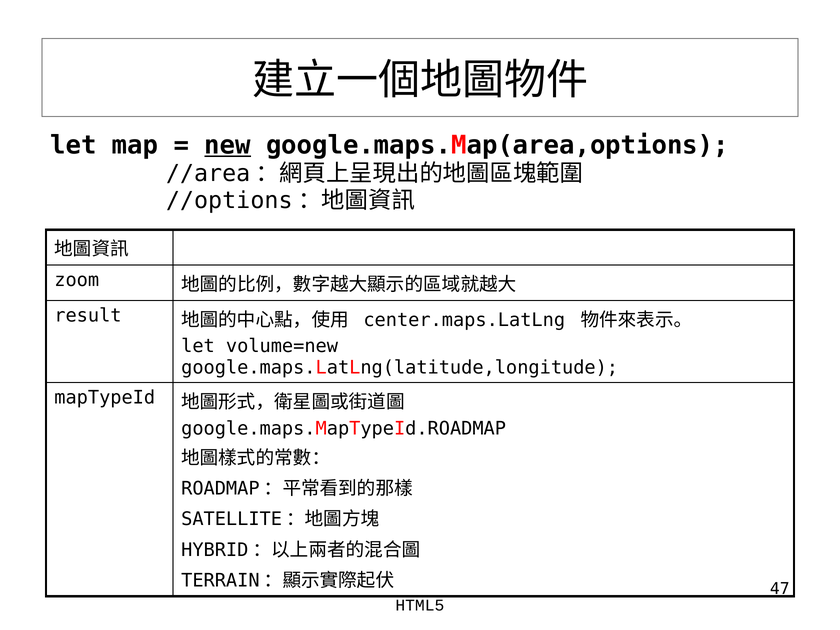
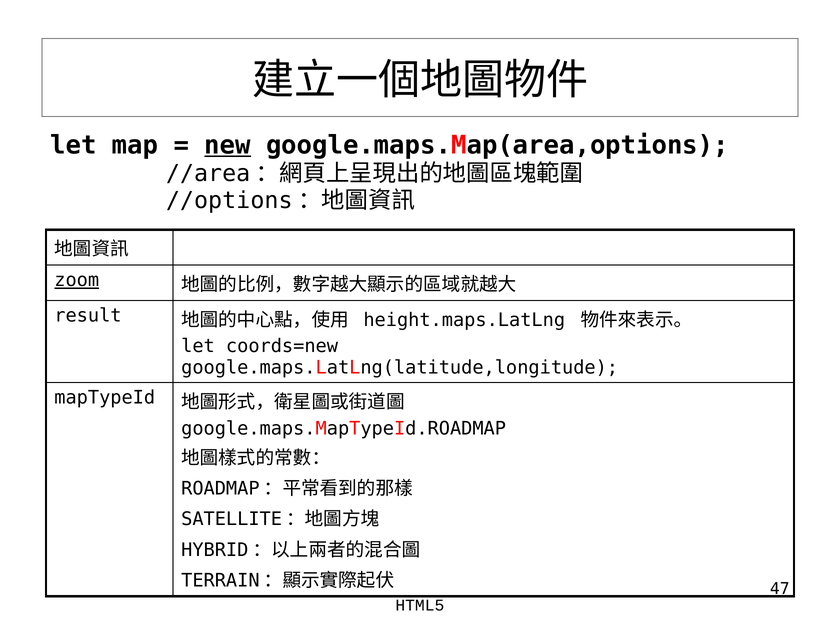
zoom underline: none -> present
center.maps.LatLng: center.maps.LatLng -> height.maps.LatLng
volume=new: volume=new -> coords=new
